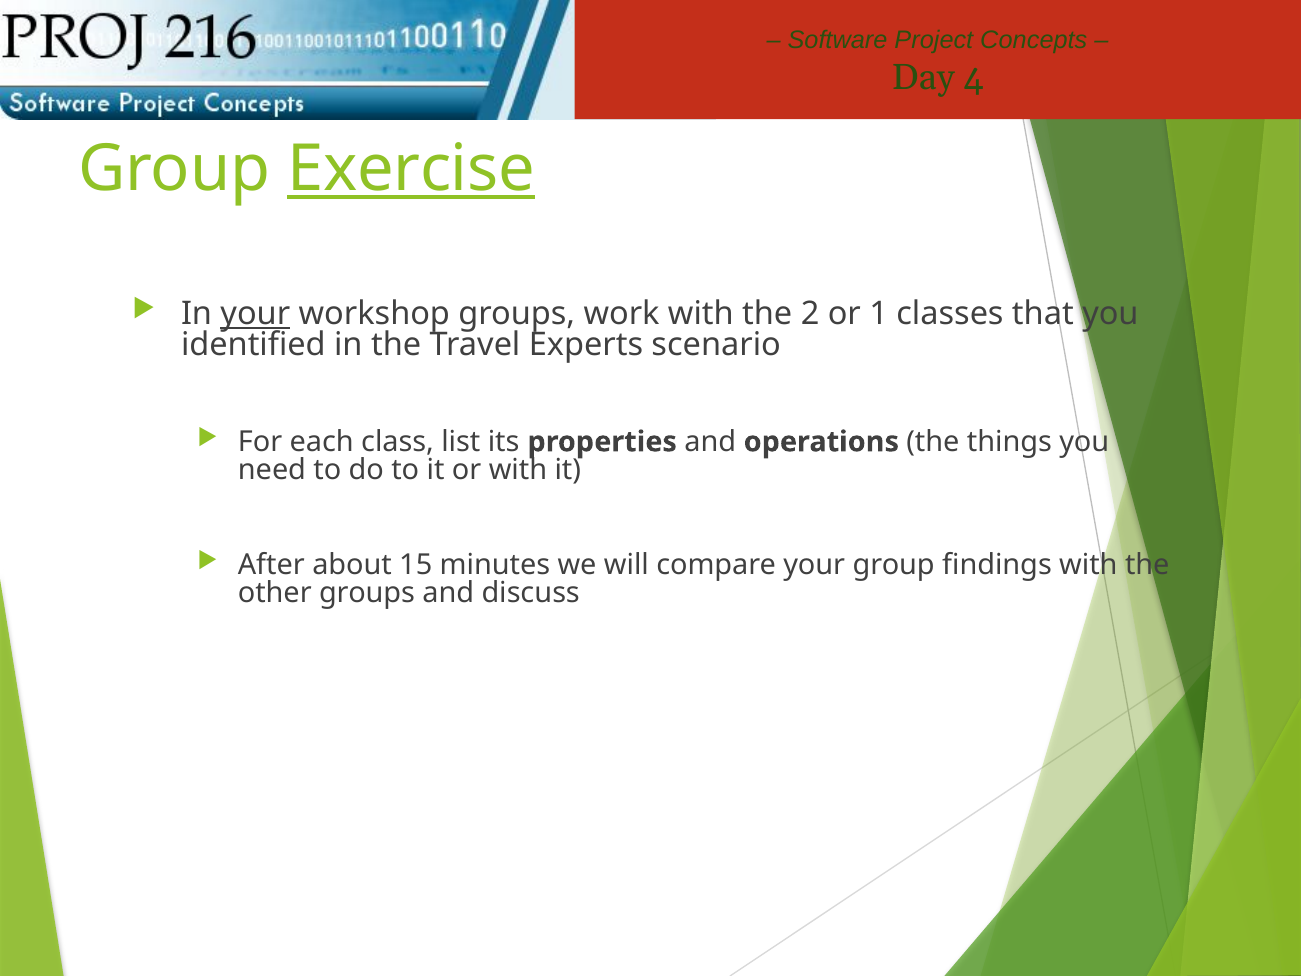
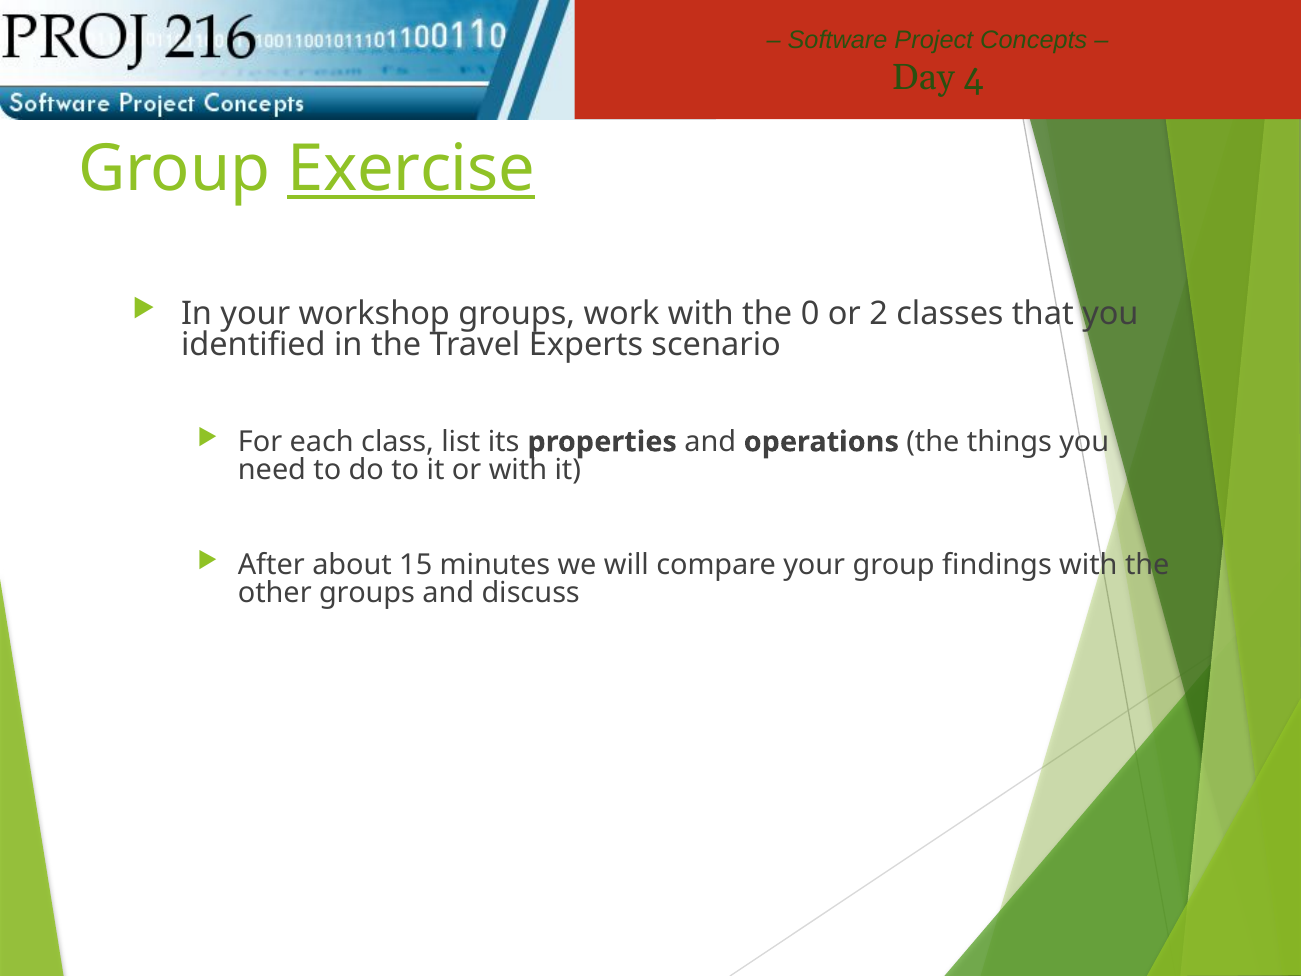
your at (255, 313) underline: present -> none
2: 2 -> 0
1: 1 -> 2
